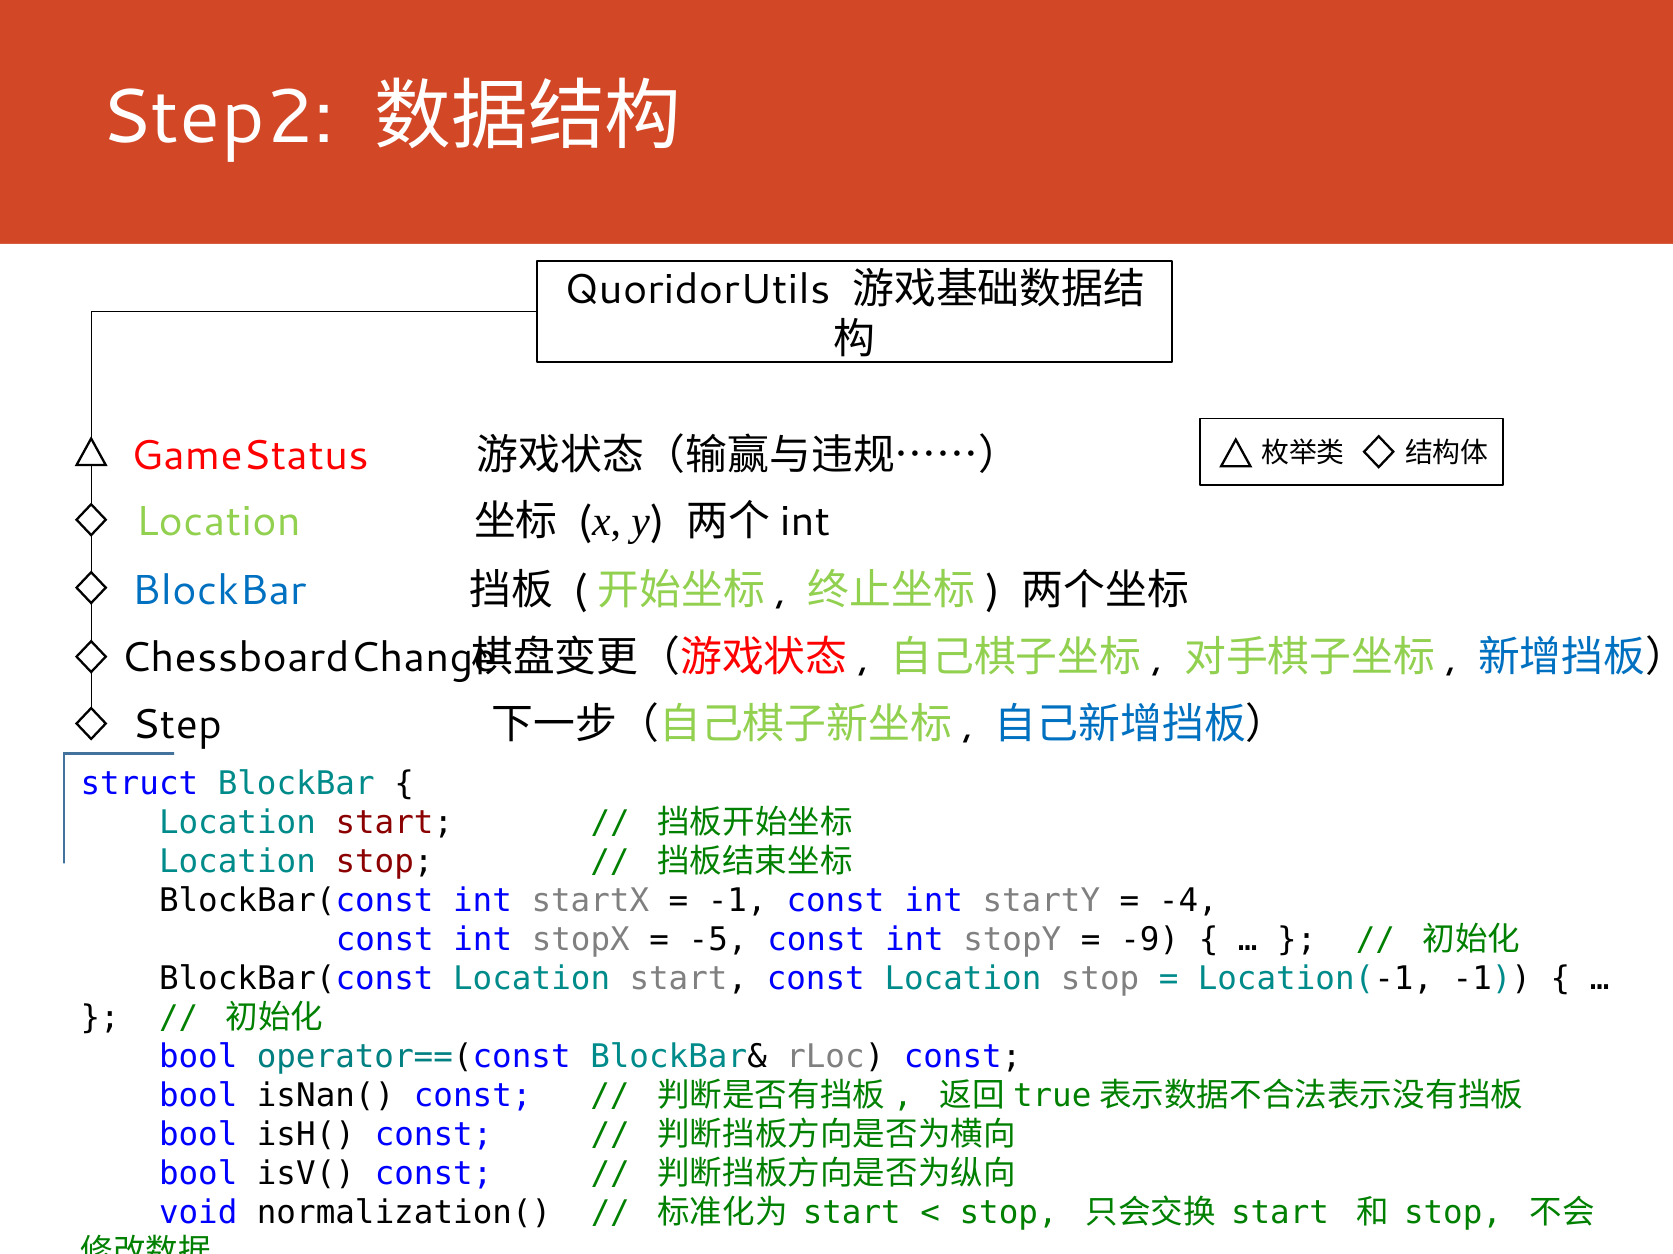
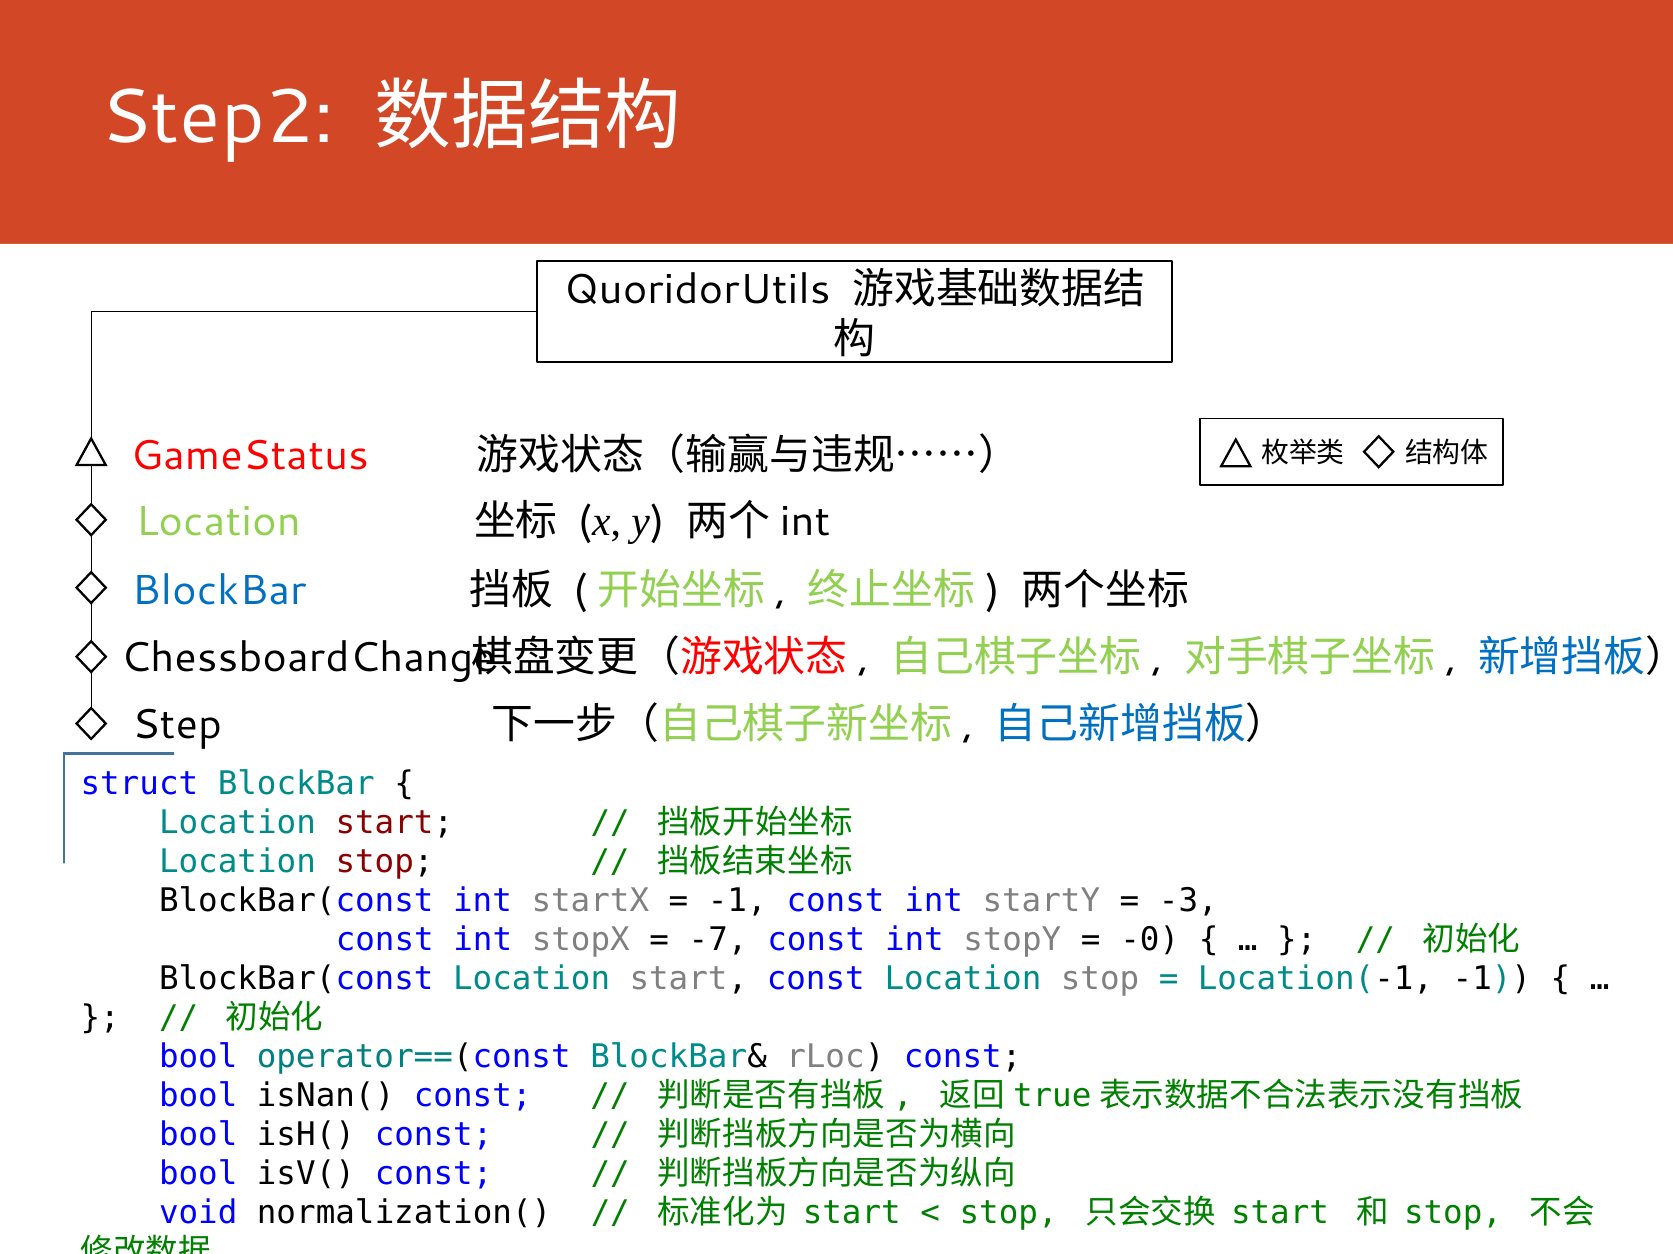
-4: -4 -> -3
-5: -5 -> -7
-9: -9 -> -0
